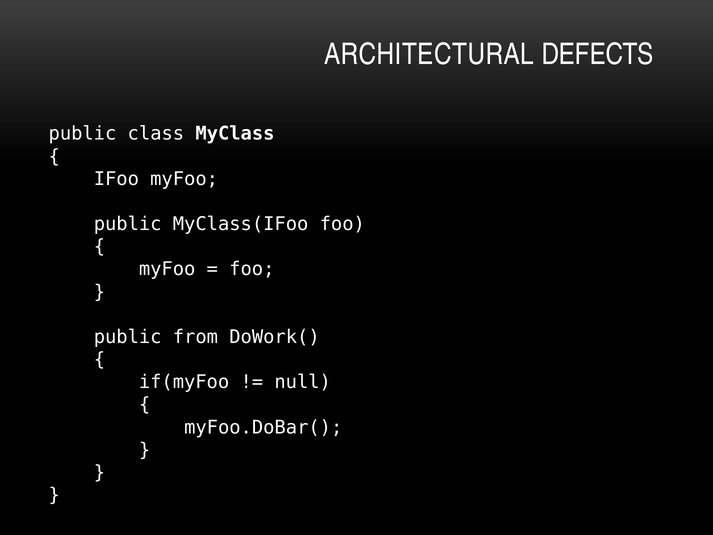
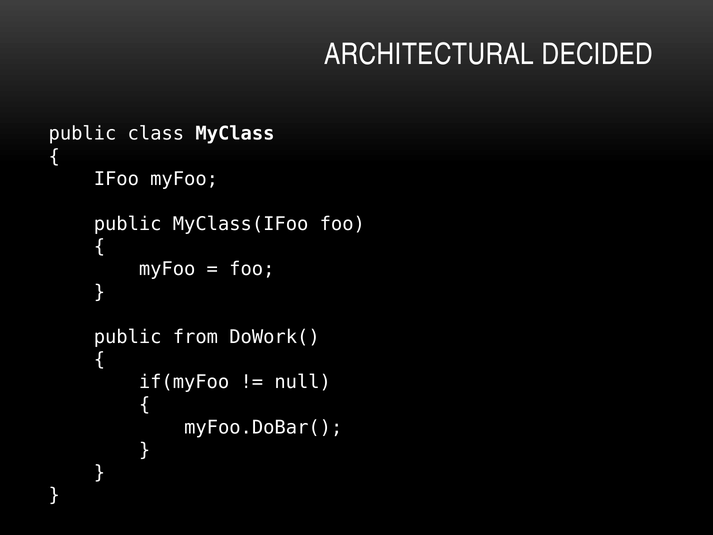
DEFECTS: DEFECTS -> DECIDED
